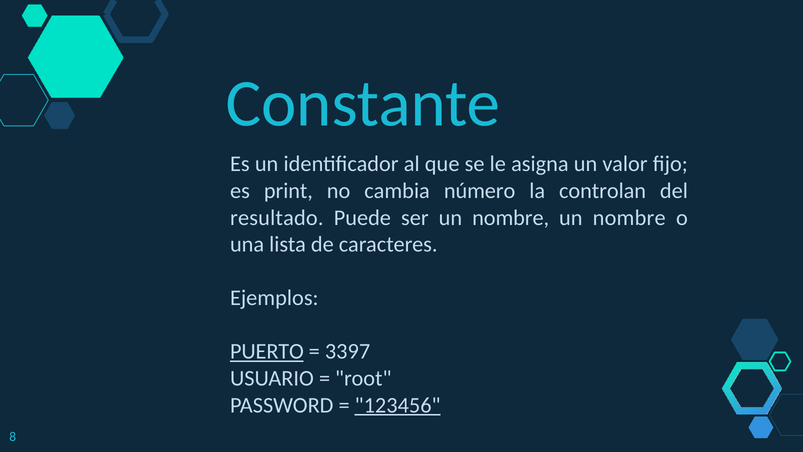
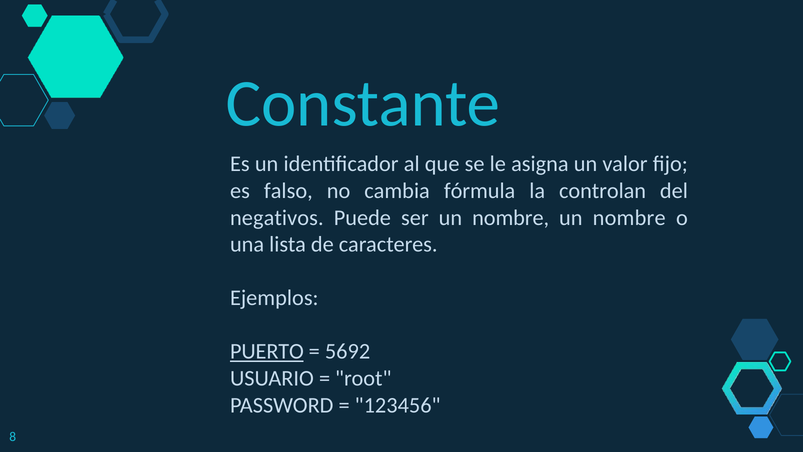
print: print -> falso
número: número -> fórmula
resultado: resultado -> negativos
3397: 3397 -> 5692
123456 underline: present -> none
